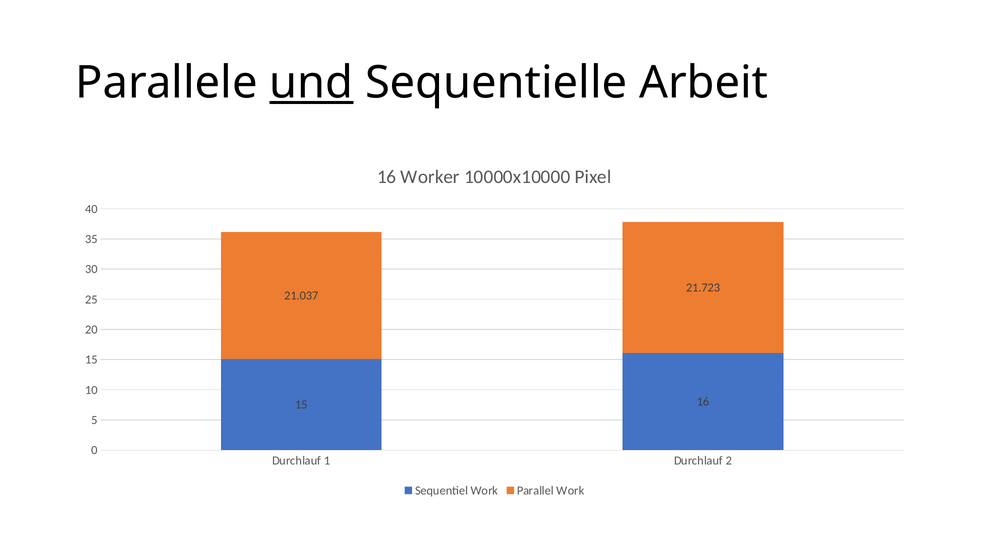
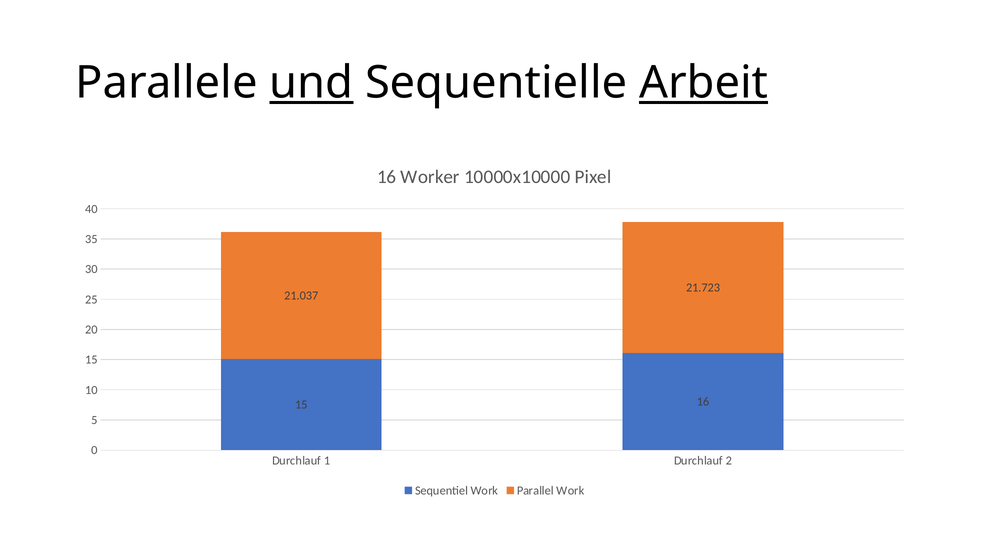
Arbeit underline: none -> present
